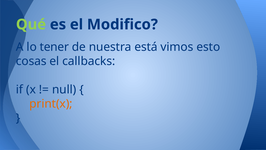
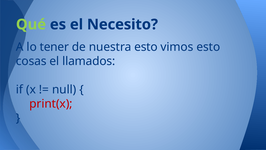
Modifico: Modifico -> Necesito
nuestra está: está -> esto
callbacks: callbacks -> llamados
print(x colour: orange -> red
